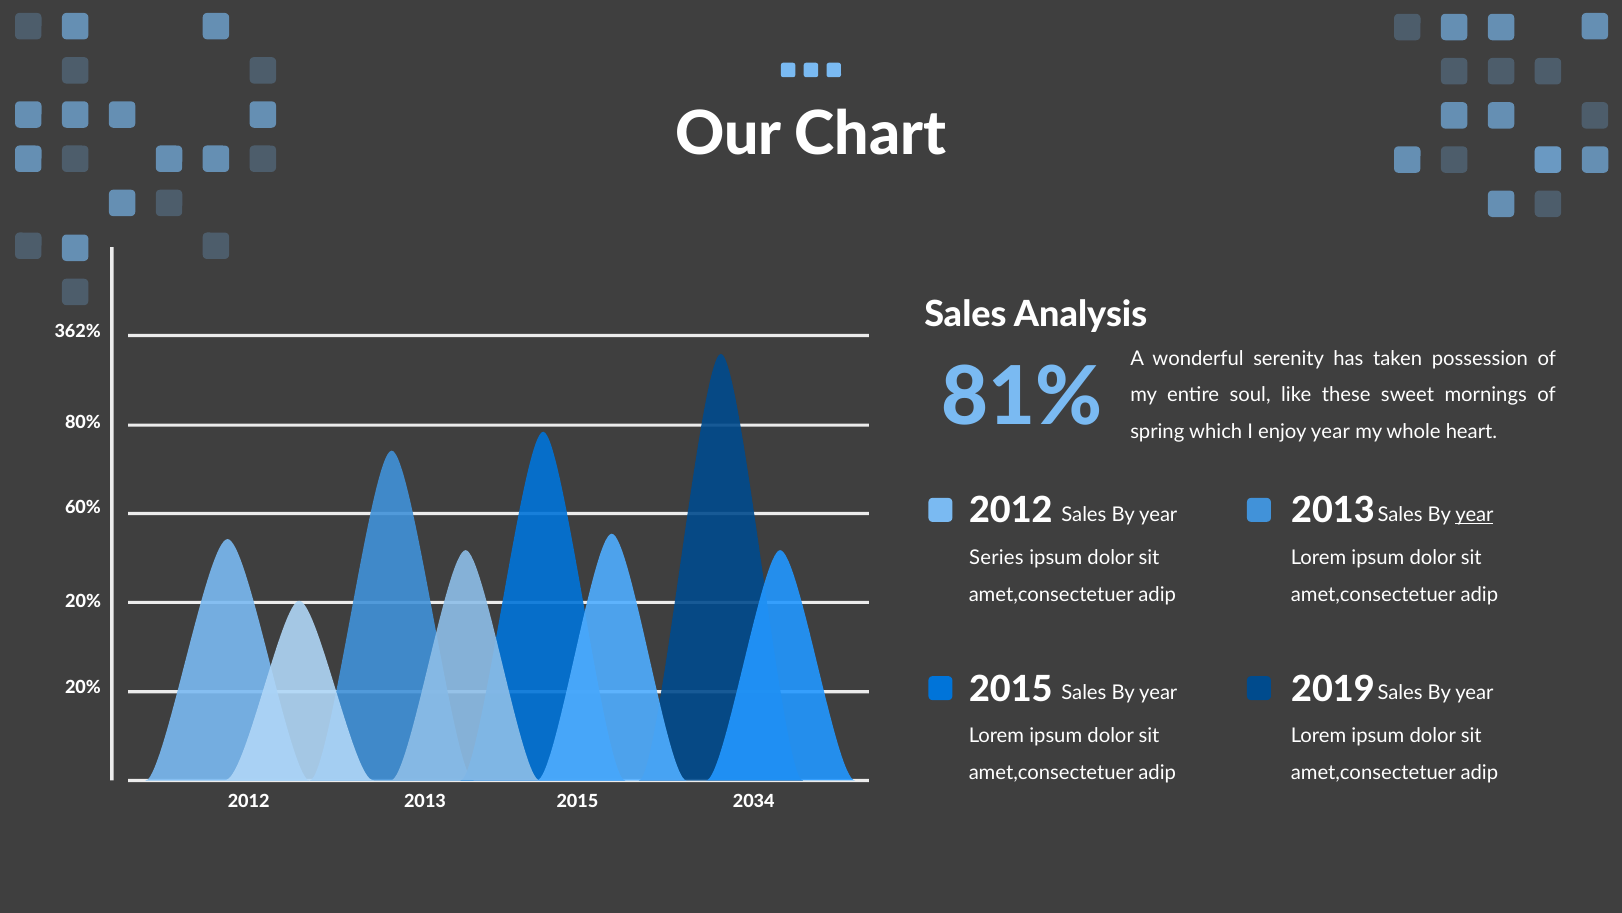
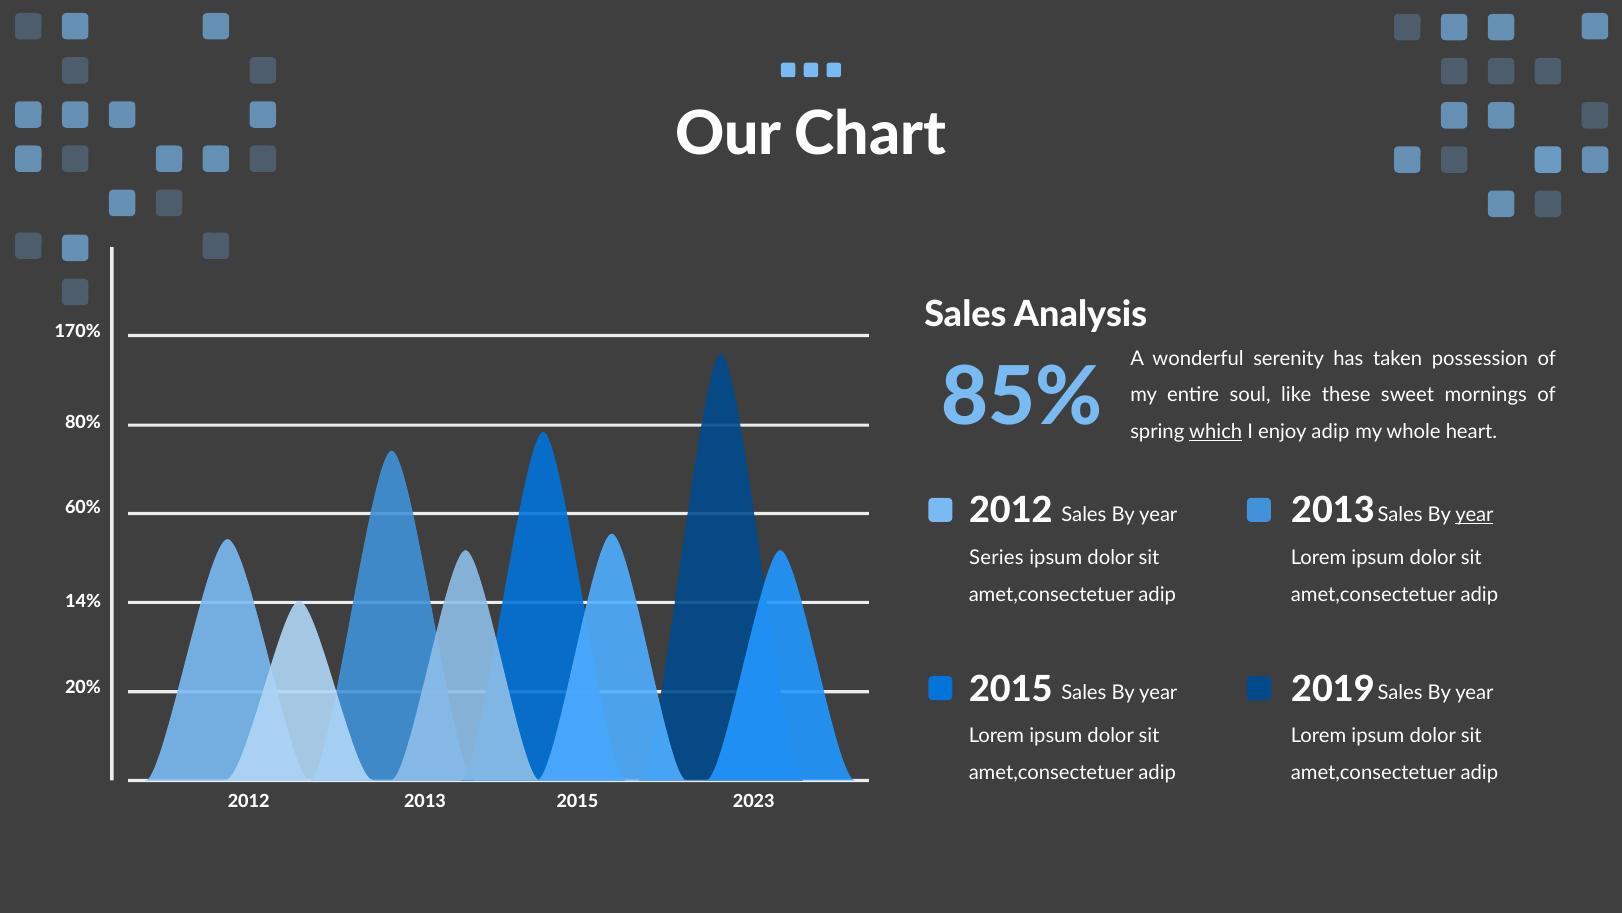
362%: 362% -> 170%
81%: 81% -> 85%
which underline: none -> present
enjoy year: year -> adip
20% at (83, 601): 20% -> 14%
2034: 2034 -> 2023
